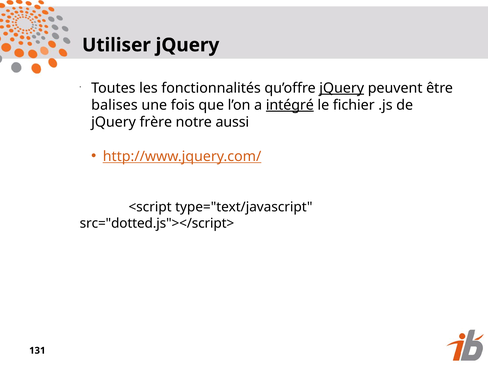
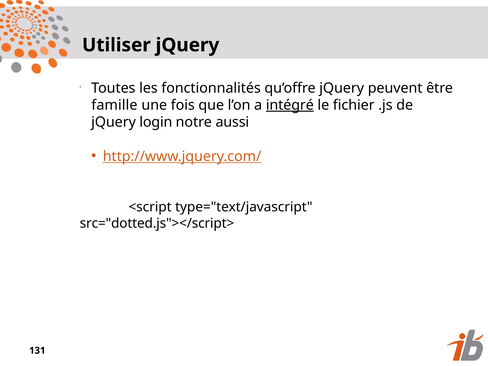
jQuery at (342, 88) underline: present -> none
balises: balises -> famille
frère: frère -> login
